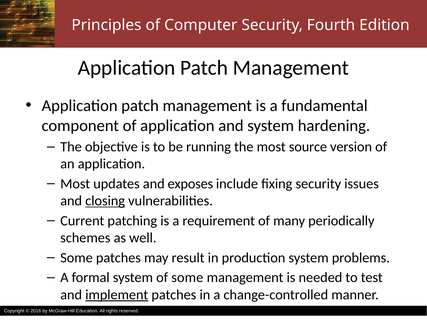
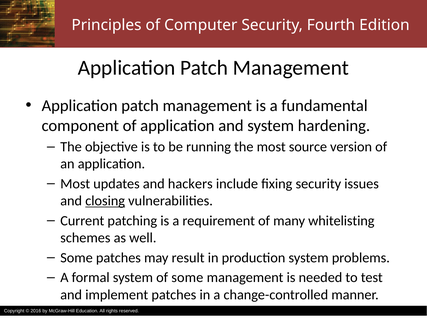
exposes: exposes -> hackers
periodically: periodically -> whitelisting
implement underline: present -> none
